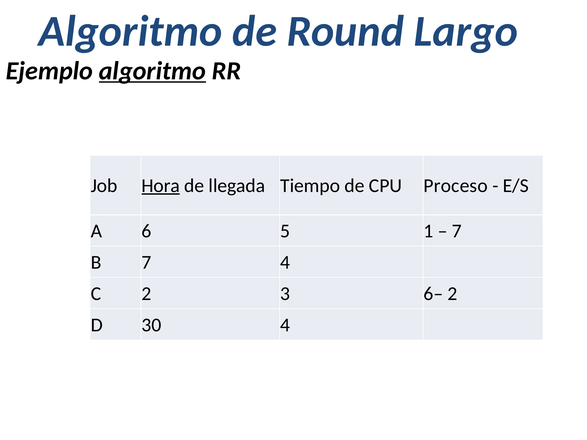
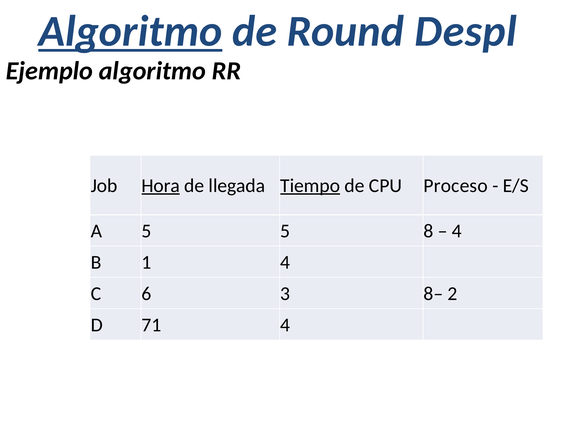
Algoritmo at (130, 31) underline: none -> present
Largo: Largo -> Despl
algoritmo at (152, 71) underline: present -> none
Tiempo underline: none -> present
A 6: 6 -> 5
1: 1 -> 8
7 at (457, 231): 7 -> 4
B 7: 7 -> 1
C 2: 2 -> 6
6–: 6– -> 8–
30: 30 -> 71
